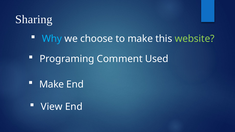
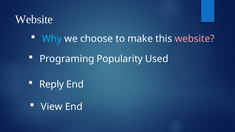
Sharing at (34, 19): Sharing -> Website
website at (195, 39) colour: light green -> pink
Comment: Comment -> Popularity
Make at (52, 85): Make -> Reply
